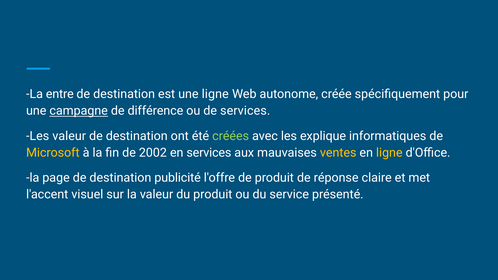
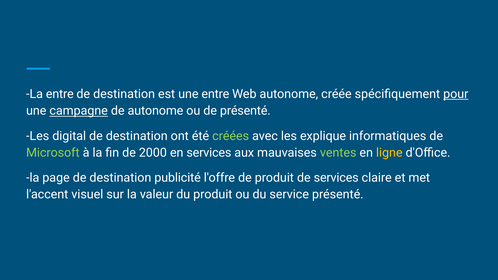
une ligne: ligne -> entre
pour underline: none -> present
de différence: différence -> autonome
de services: services -> présenté
Les valeur: valeur -> digital
Microsoft colour: yellow -> light green
2002: 2002 -> 2000
ventes colour: yellow -> light green
de réponse: réponse -> services
